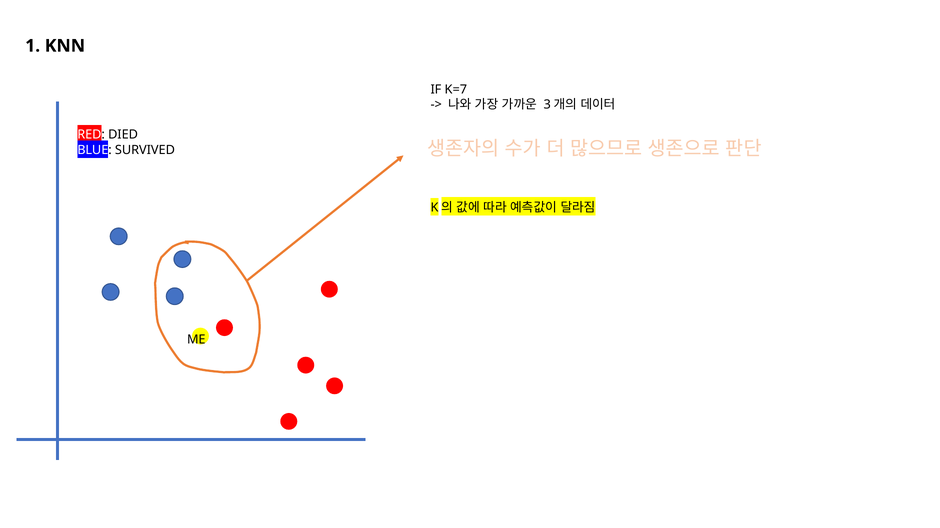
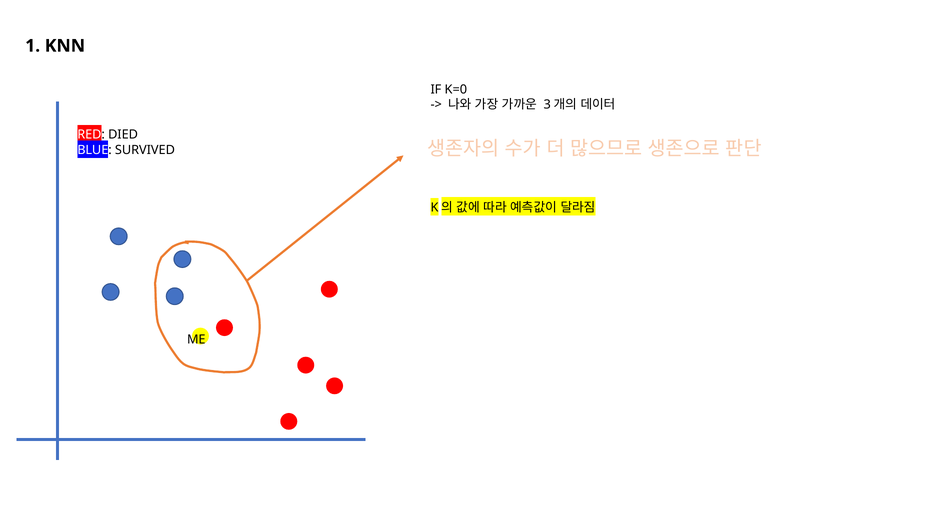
K=7: K=7 -> K=0
